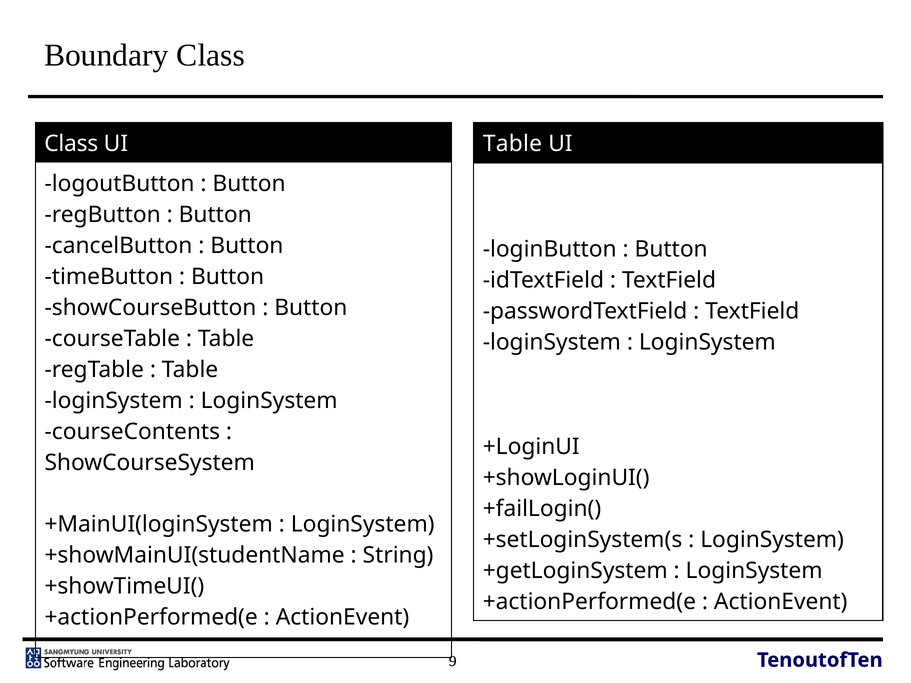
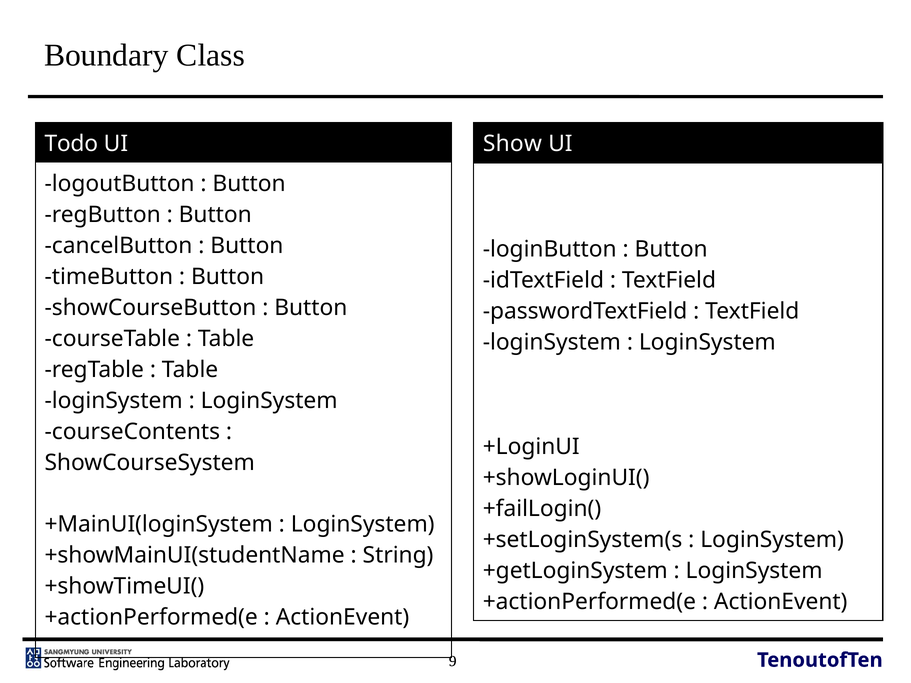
Class at (71, 144): Class -> Todo
Table at (512, 144): Table -> Show
